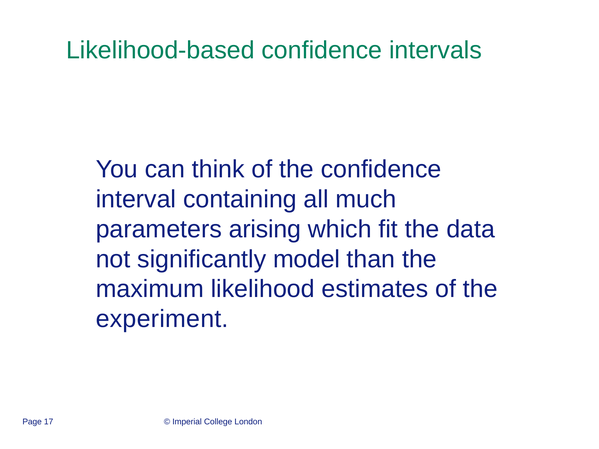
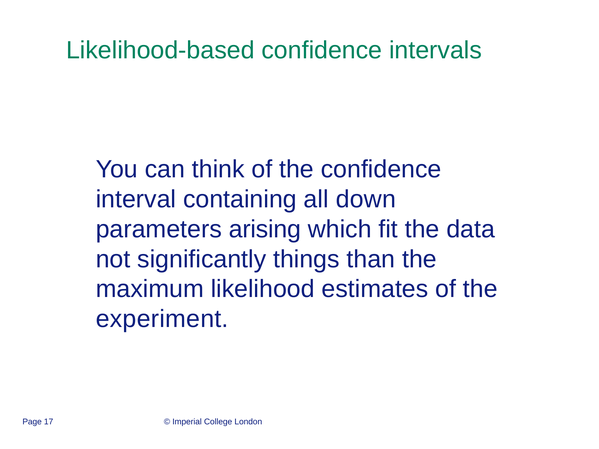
much: much -> down
model: model -> things
